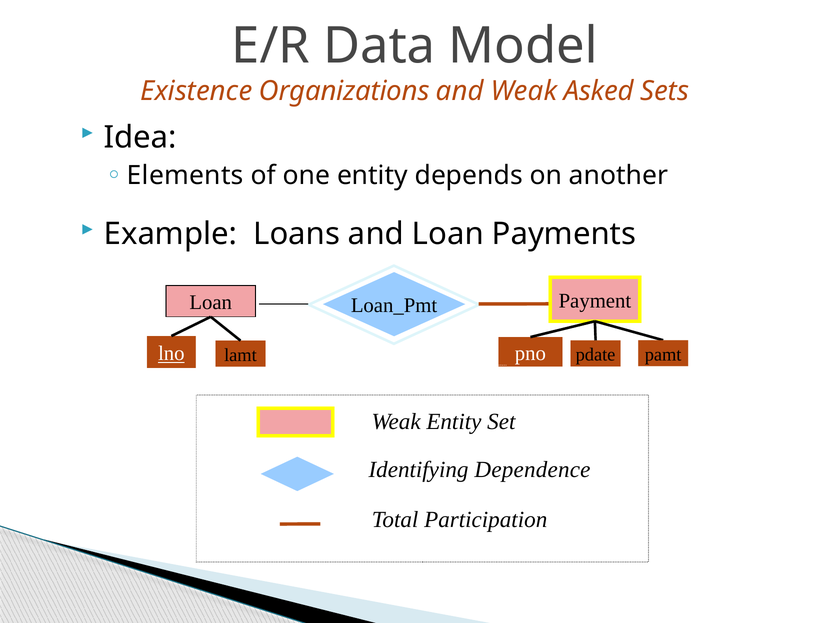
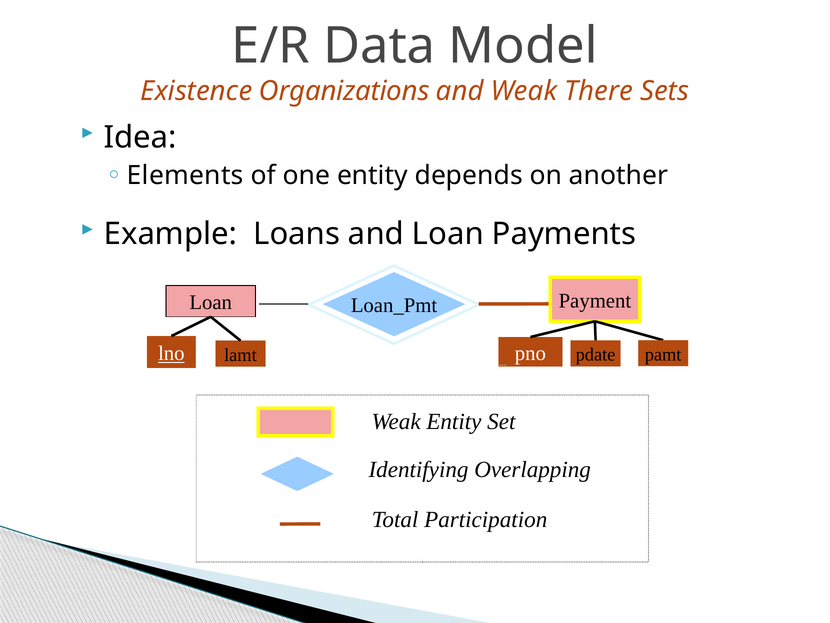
Asked: Asked -> There
Dependence: Dependence -> Overlapping
